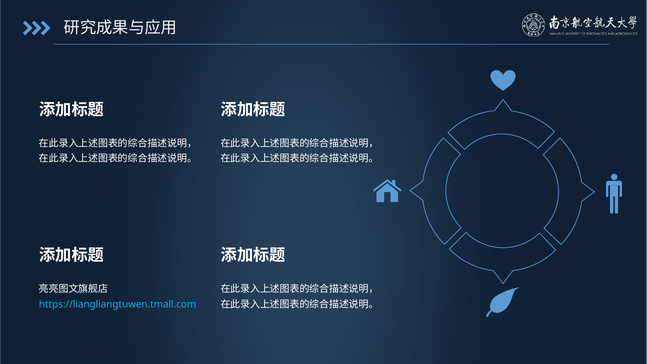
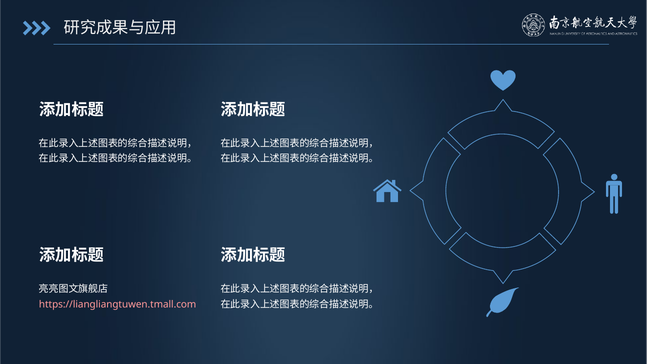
https://liangliangtuwen.tmall.com colour: light blue -> pink
